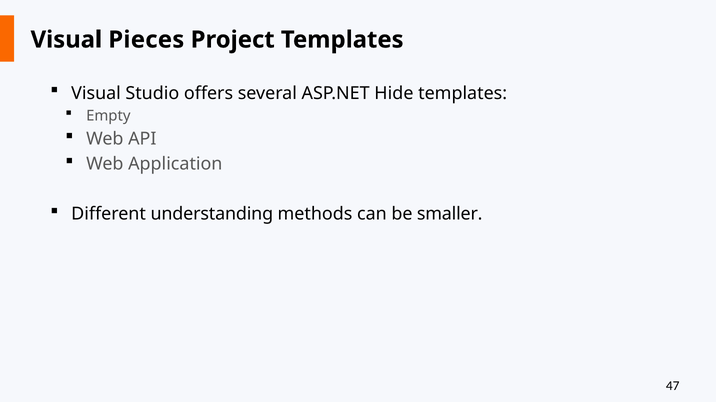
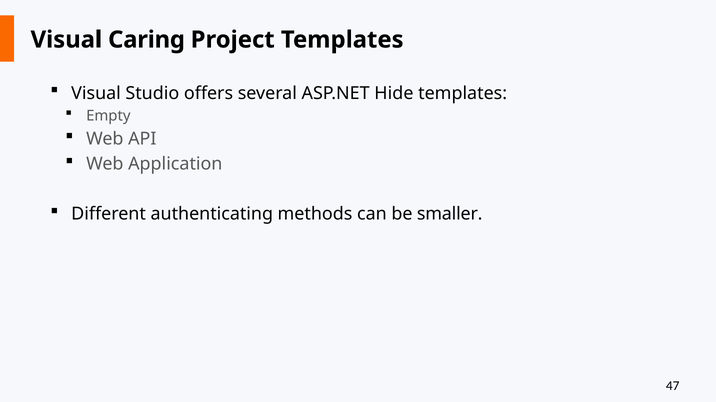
Pieces: Pieces -> Caring
understanding: understanding -> authenticating
